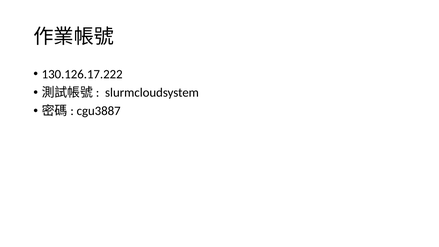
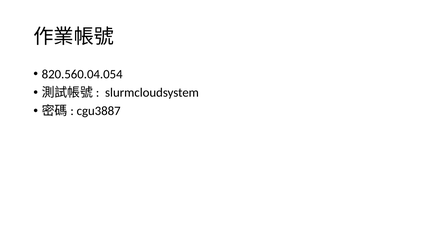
130.126.17.222: 130.126.17.222 -> 820.560.04.054
